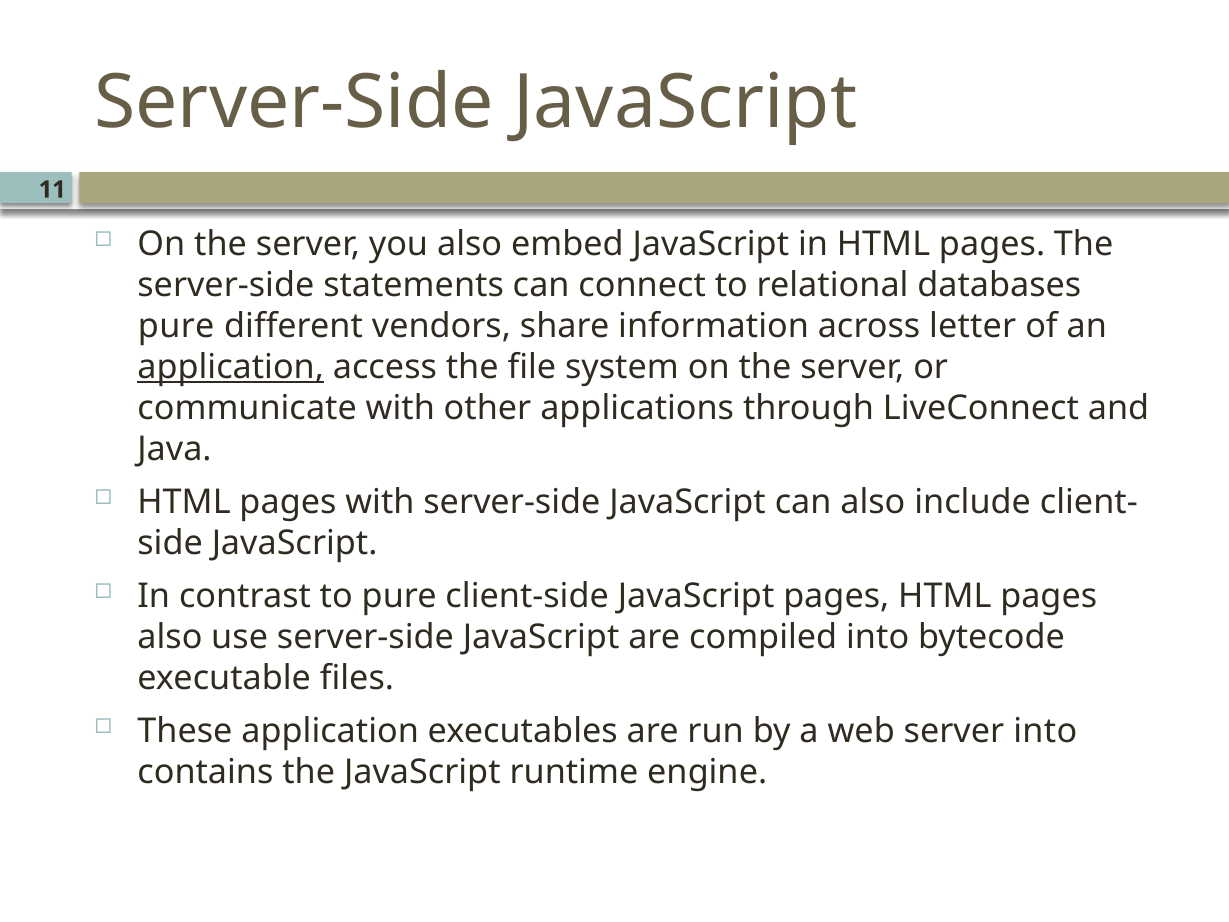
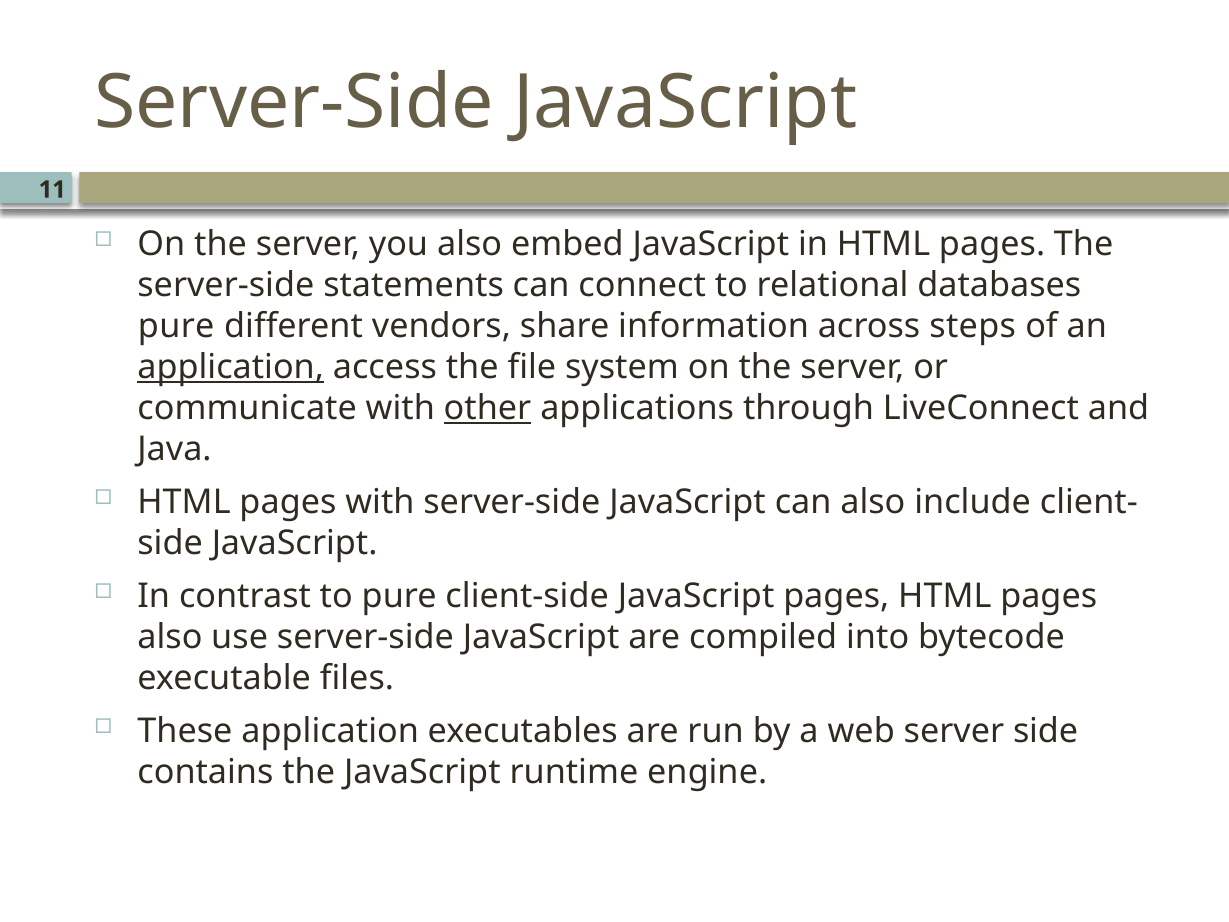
letter: letter -> steps
other underline: none -> present
server into: into -> side
